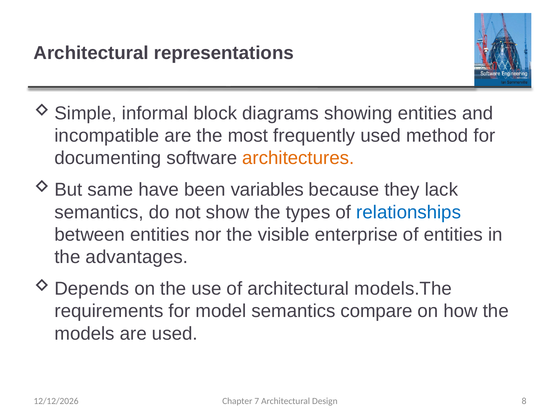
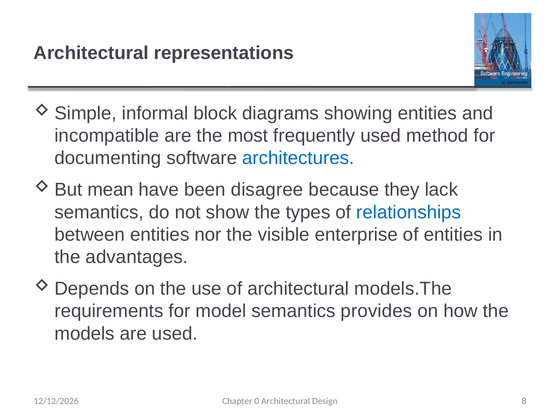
architectures colour: orange -> blue
same: same -> mean
variables: variables -> disagree
compare: compare -> provides
7: 7 -> 0
